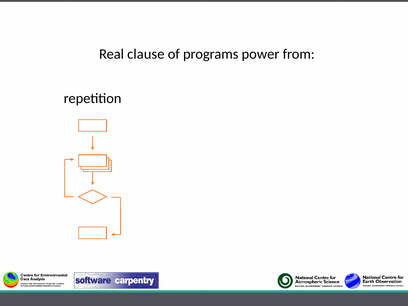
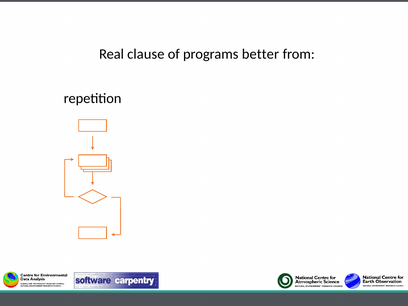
power: power -> better
